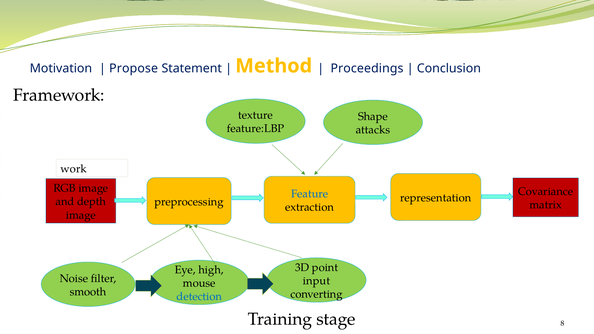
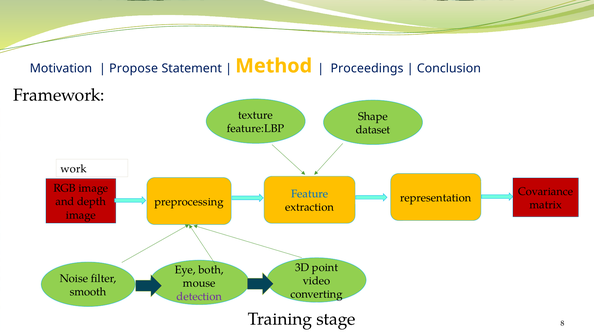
attacks: attacks -> dataset
high: high -> both
input: input -> video
detection colour: blue -> purple
